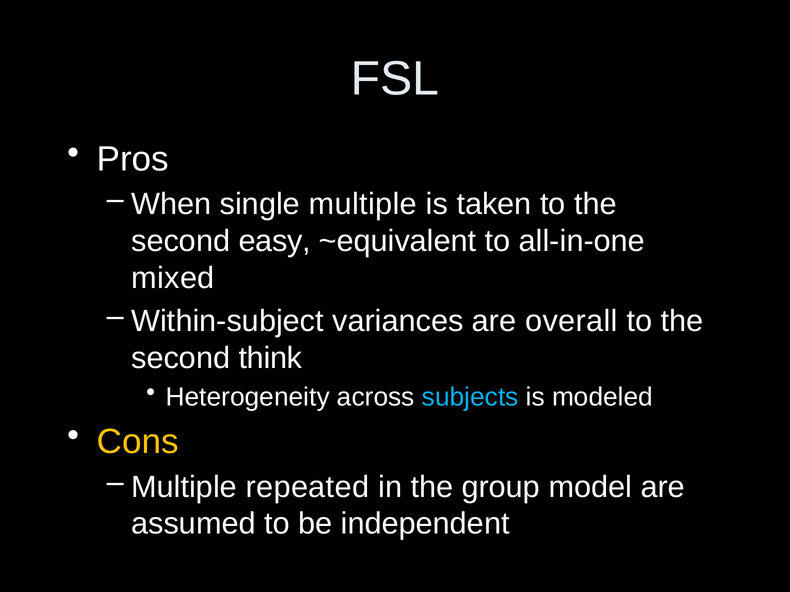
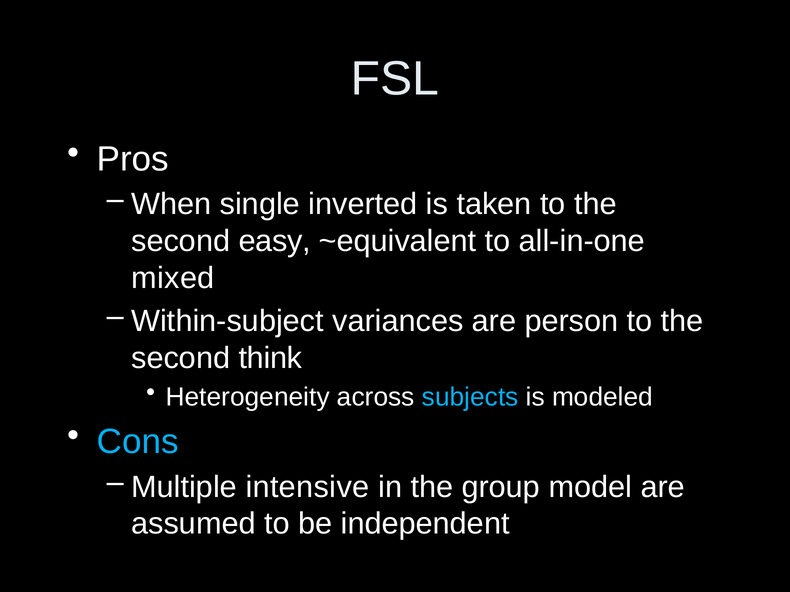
single multiple: multiple -> inverted
overall: overall -> person
Cons colour: yellow -> light blue
repeated: repeated -> intensive
